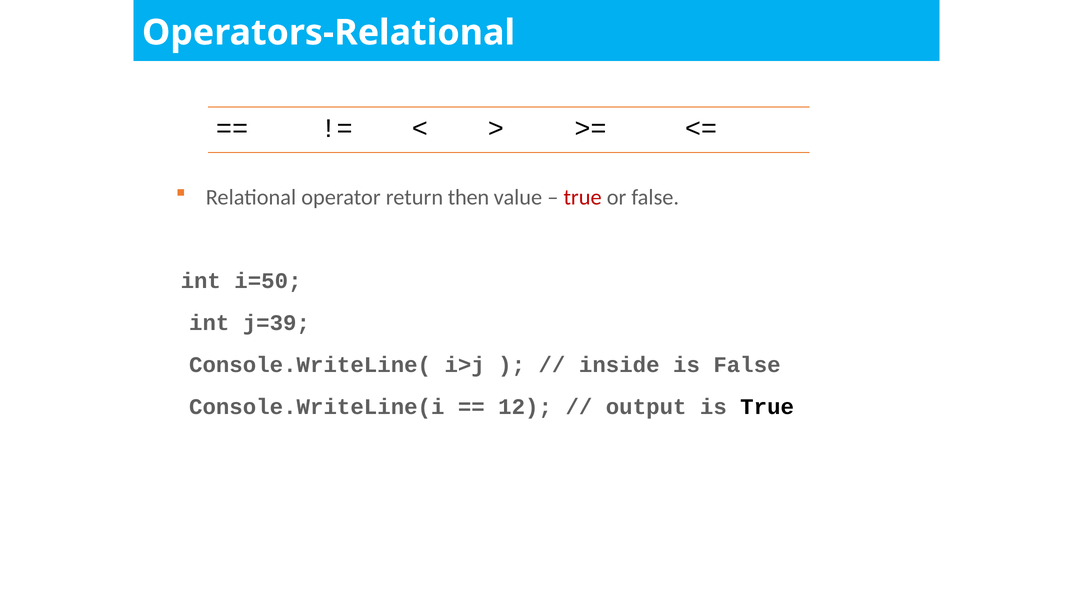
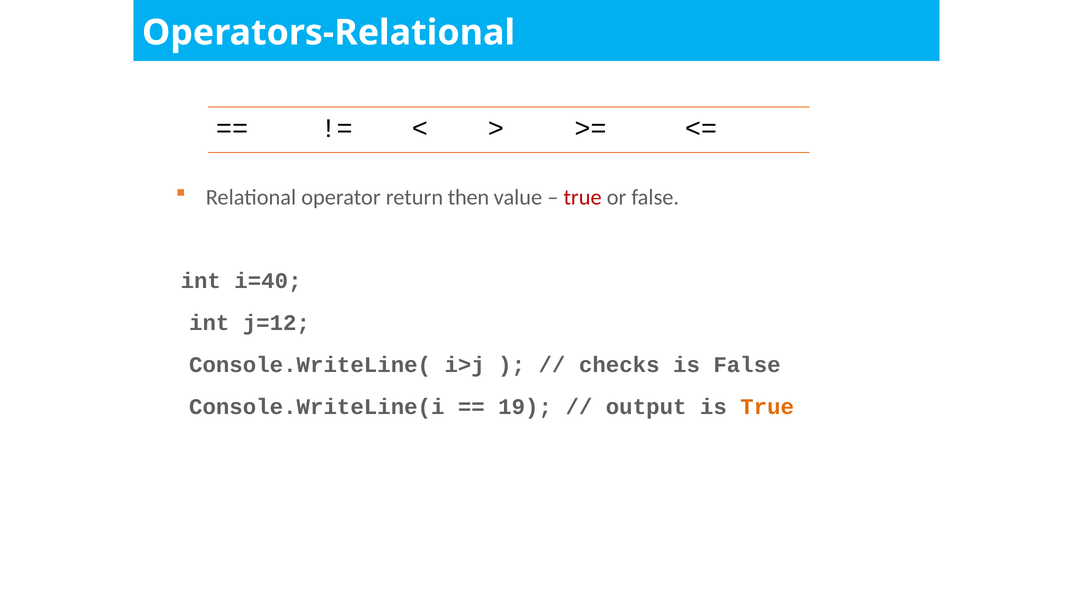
i=50: i=50 -> i=40
j=39: j=39 -> j=12
inside: inside -> checks
12: 12 -> 19
True at (767, 407) colour: black -> orange
